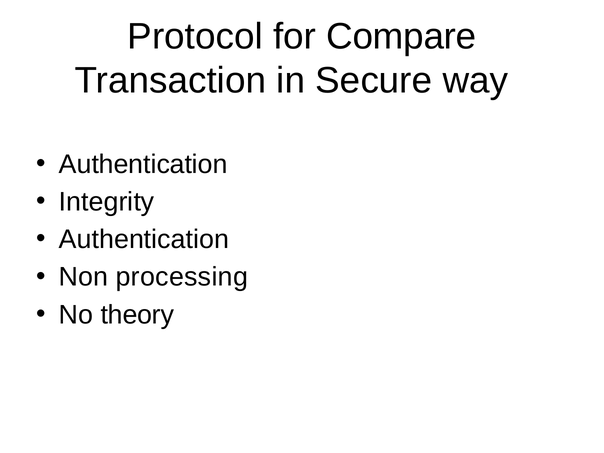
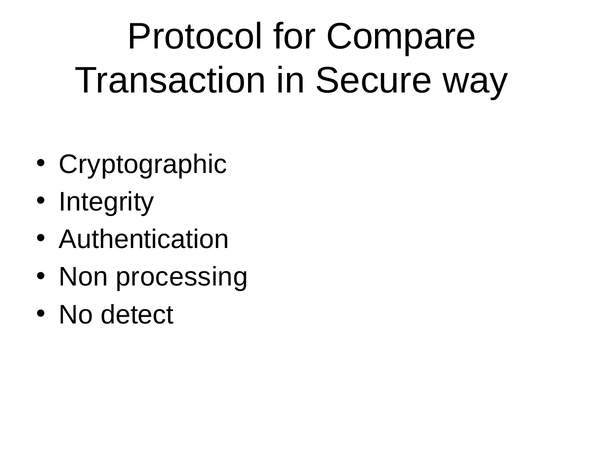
Authentication at (143, 164): Authentication -> Cryptographic
theory: theory -> detect
